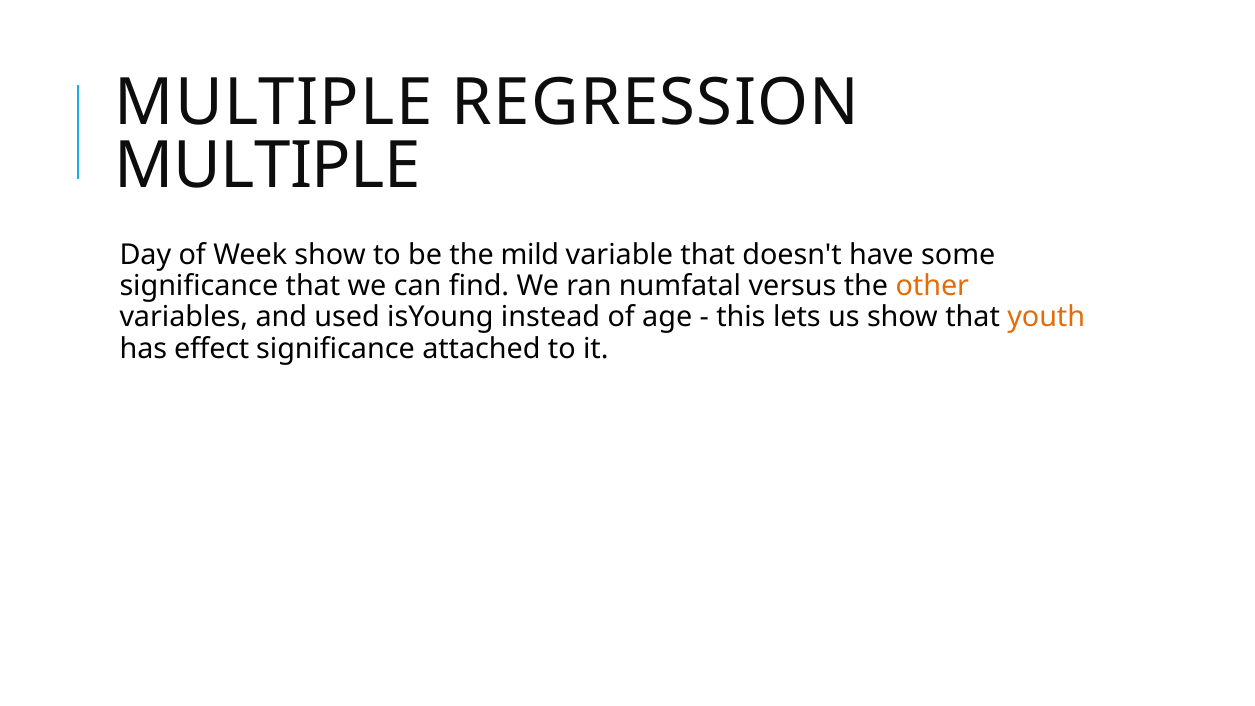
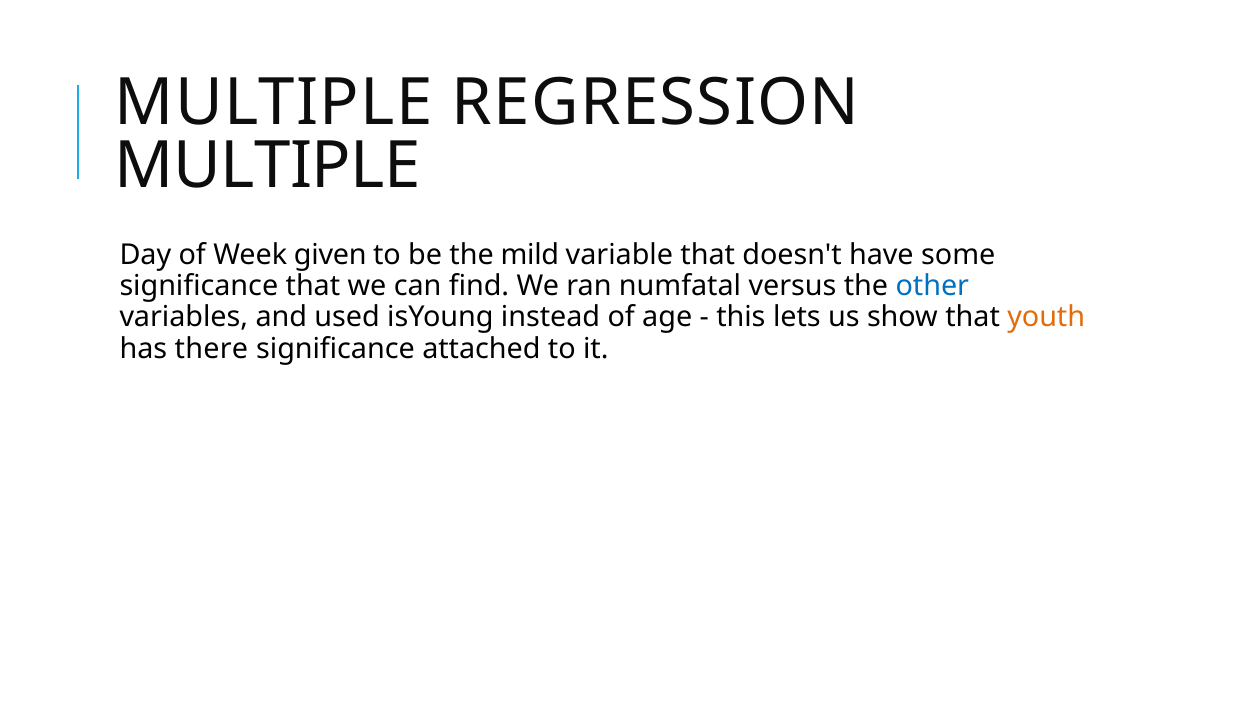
Week show: show -> given
other colour: orange -> blue
effect: effect -> there
